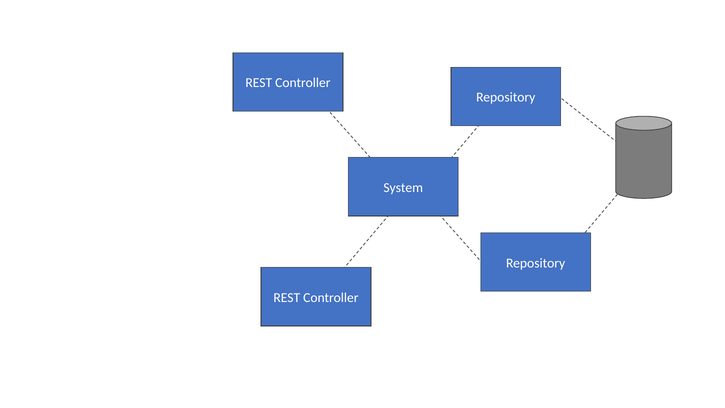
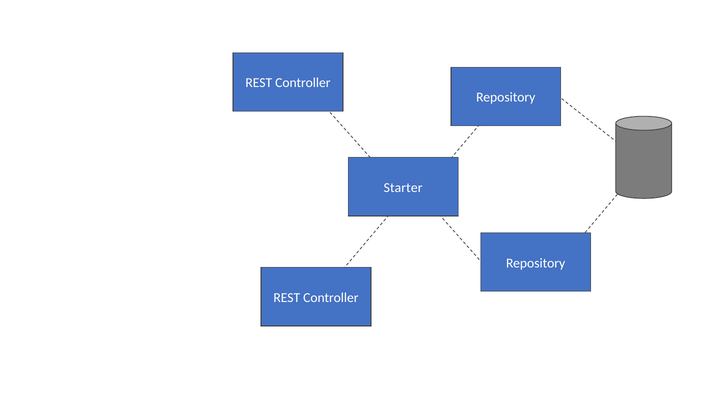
System: System -> Starter
